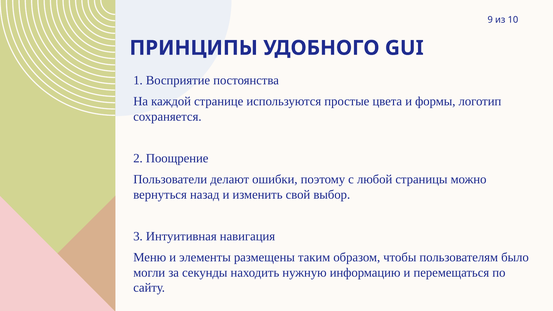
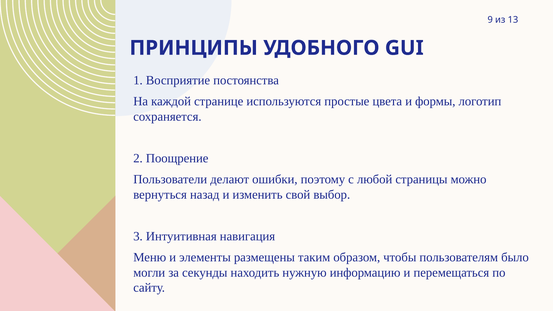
10: 10 -> 13
